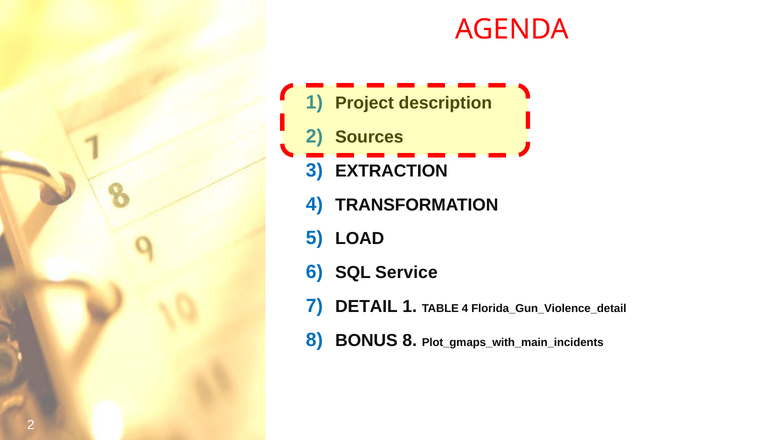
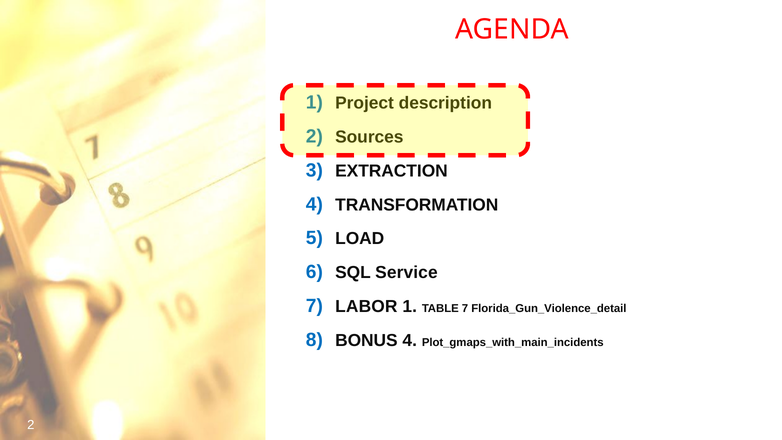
DETAIL: DETAIL -> LABOR
TABLE 4: 4 -> 7
BONUS 8: 8 -> 4
